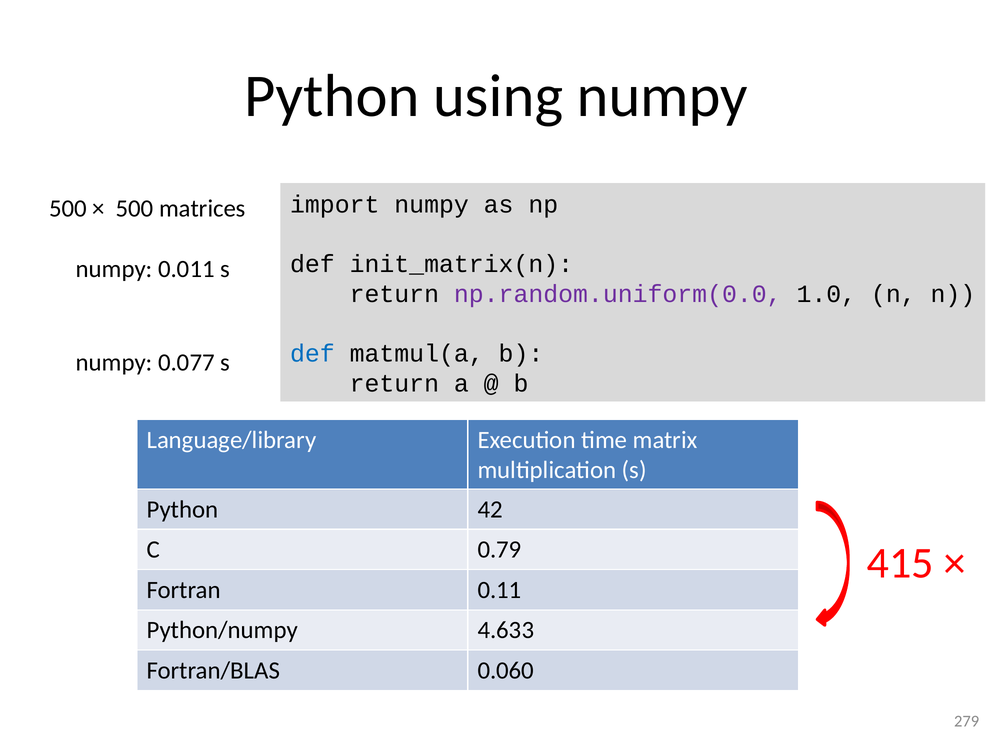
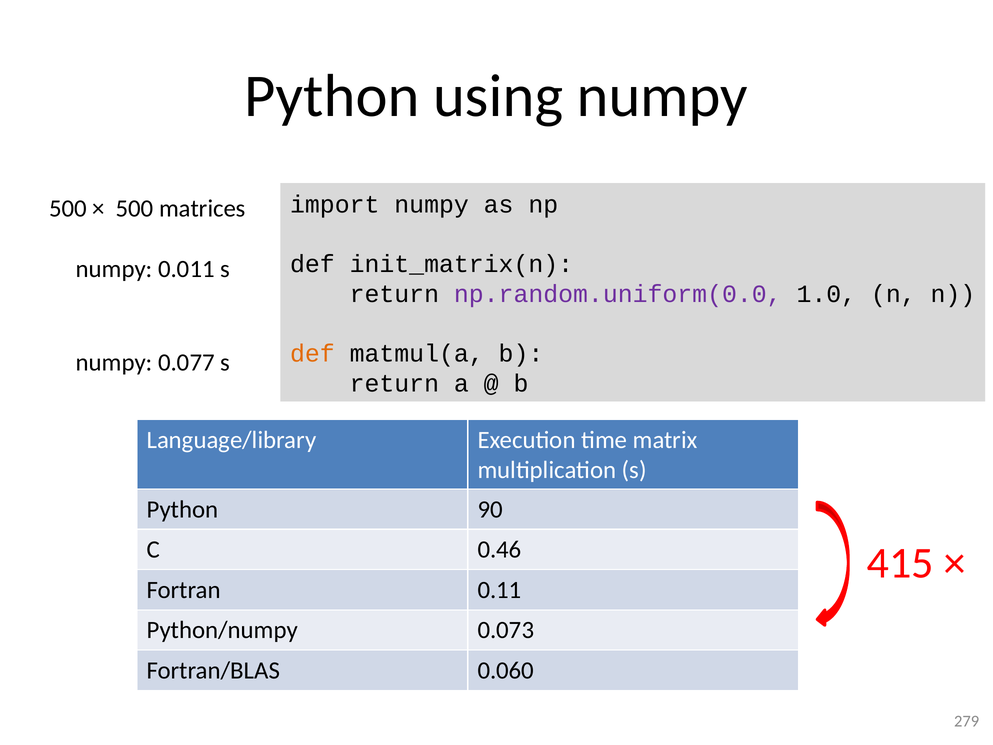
def at (312, 354) colour: blue -> orange
42: 42 -> 90
0.79: 0.79 -> 0.46
4.633: 4.633 -> 0.073
